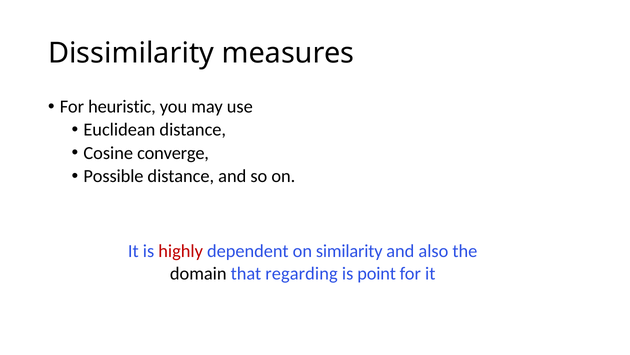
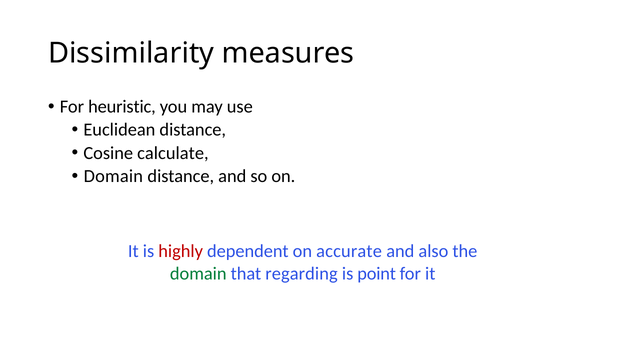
converge: converge -> calculate
Possible at (113, 176): Possible -> Domain
similarity: similarity -> accurate
domain at (198, 273) colour: black -> green
